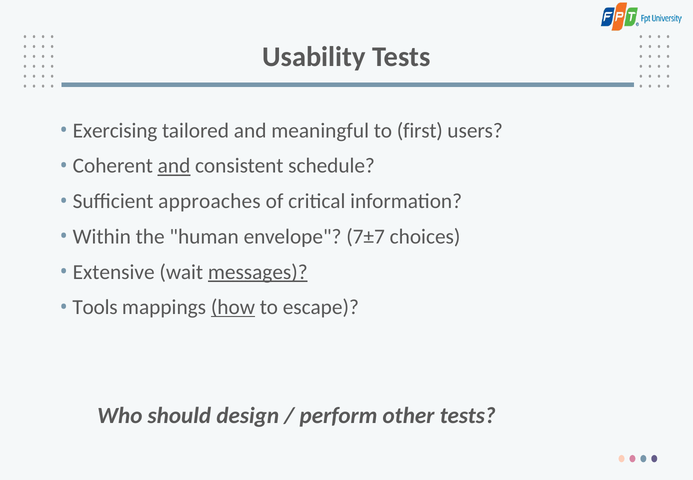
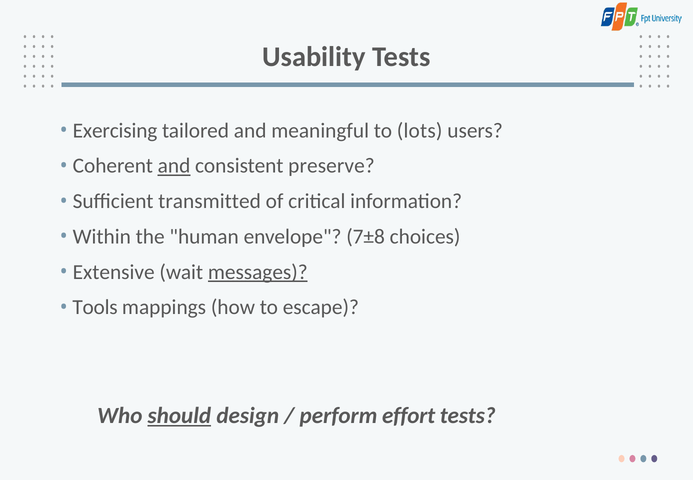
first: first -> lots
schedule: schedule -> preserve
approaches: approaches -> transmitted
7±7: 7±7 -> 7±8
how underline: present -> none
should underline: none -> present
other: other -> effort
